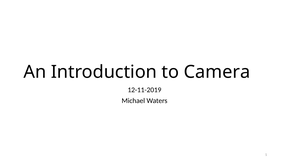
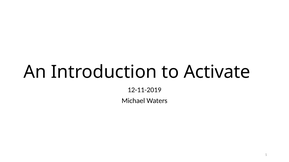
Camera: Camera -> Activate
